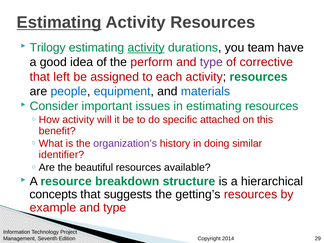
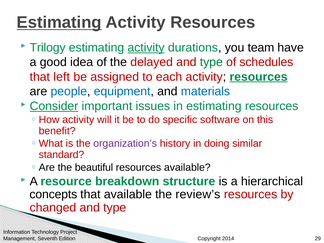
perform: perform -> delayed
type at (211, 62) colour: purple -> green
corrective: corrective -> schedules
resources at (259, 77) underline: none -> present
Consider underline: none -> present
attached: attached -> software
identifier: identifier -> standard
that suggests: suggests -> available
getting’s: getting’s -> review’s
example: example -> changed
